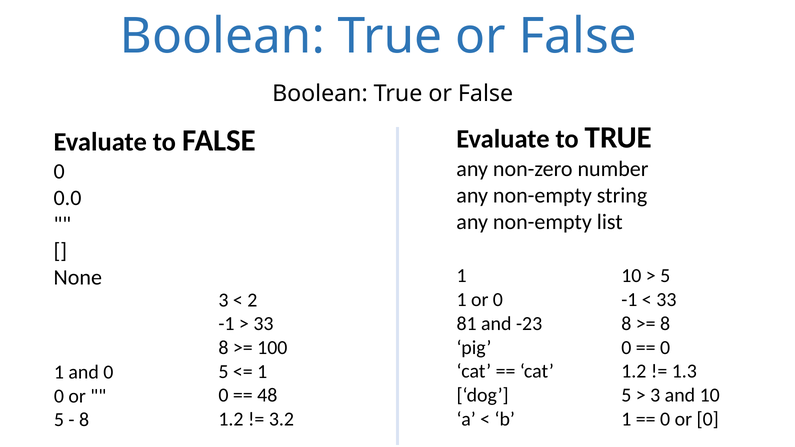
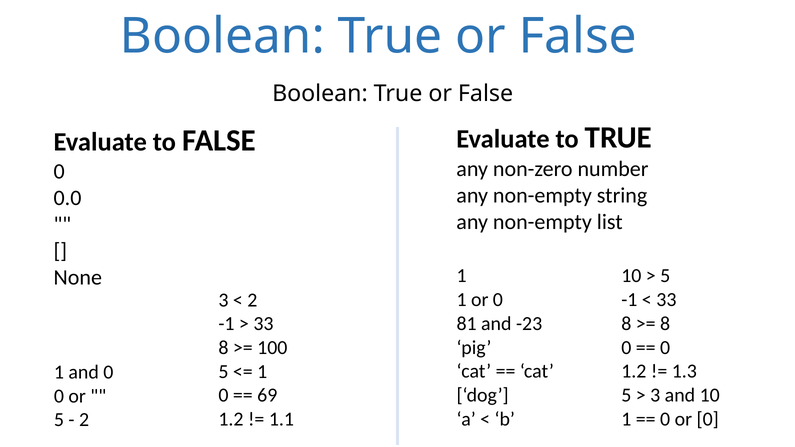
48: 48 -> 69
3.2: 3.2 -> 1.1
8 at (84, 420): 8 -> 2
